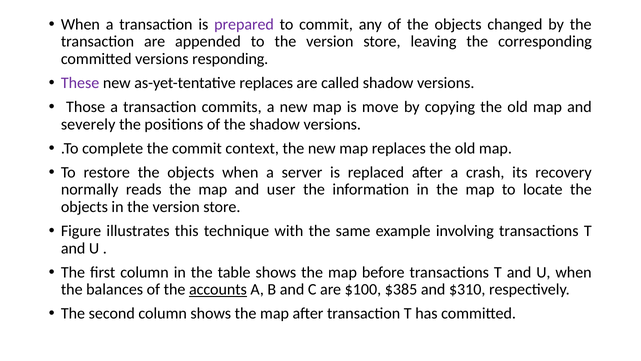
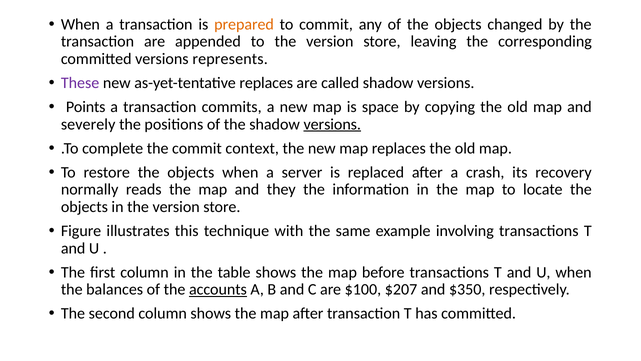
prepared colour: purple -> orange
responding: responding -> represents
Those: Those -> Points
move: move -> space
versions at (332, 124) underline: none -> present
user: user -> they
$385: $385 -> $207
$310: $310 -> $350
